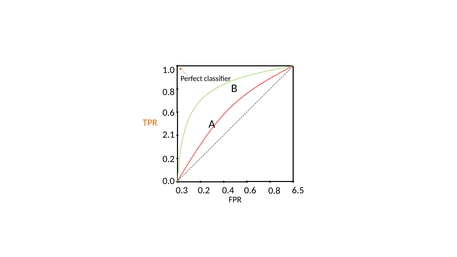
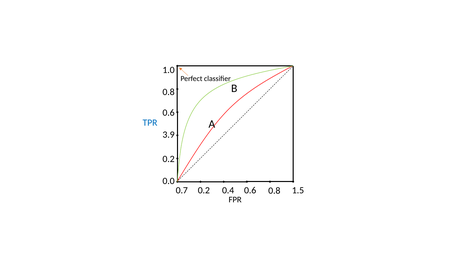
TPR colour: orange -> blue
2.1: 2.1 -> 3.9
0.3: 0.3 -> 0.7
6.5: 6.5 -> 1.5
